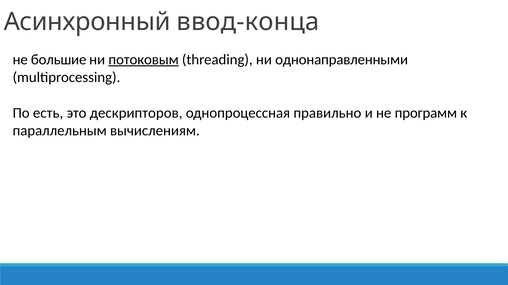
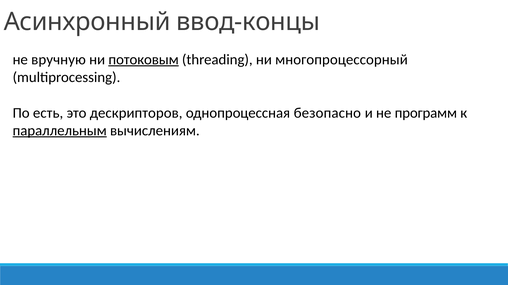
ввод-конца: ввод-конца -> ввод-концы
большие: большие -> вручную
однонаправленными: однонаправленными -> многопроцессорный
правильно: правильно -> безопасно
параллельным underline: none -> present
